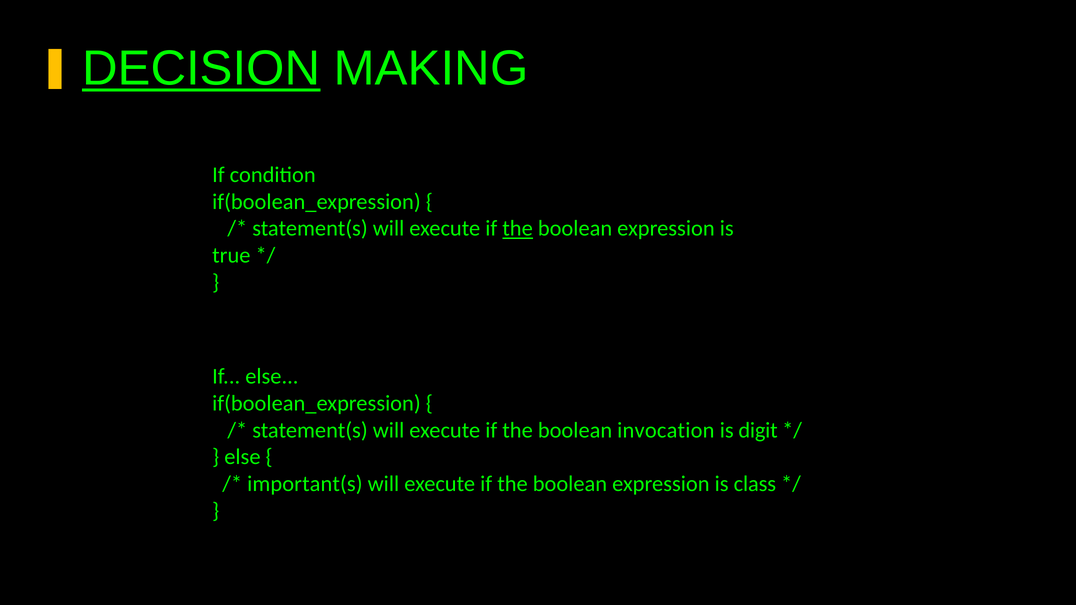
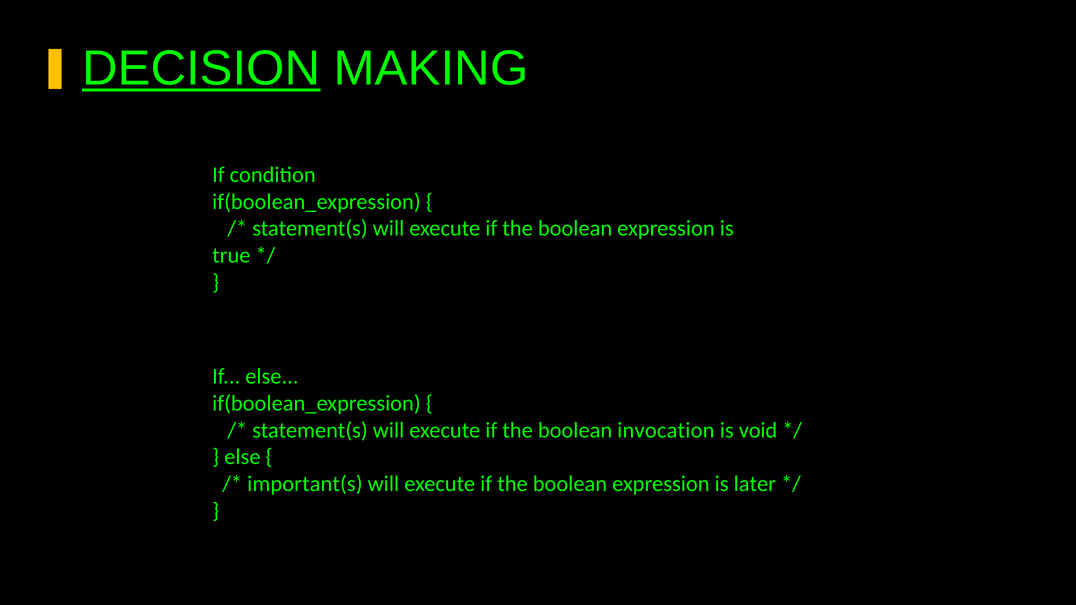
the at (518, 229) underline: present -> none
digit: digit -> void
class: class -> later
